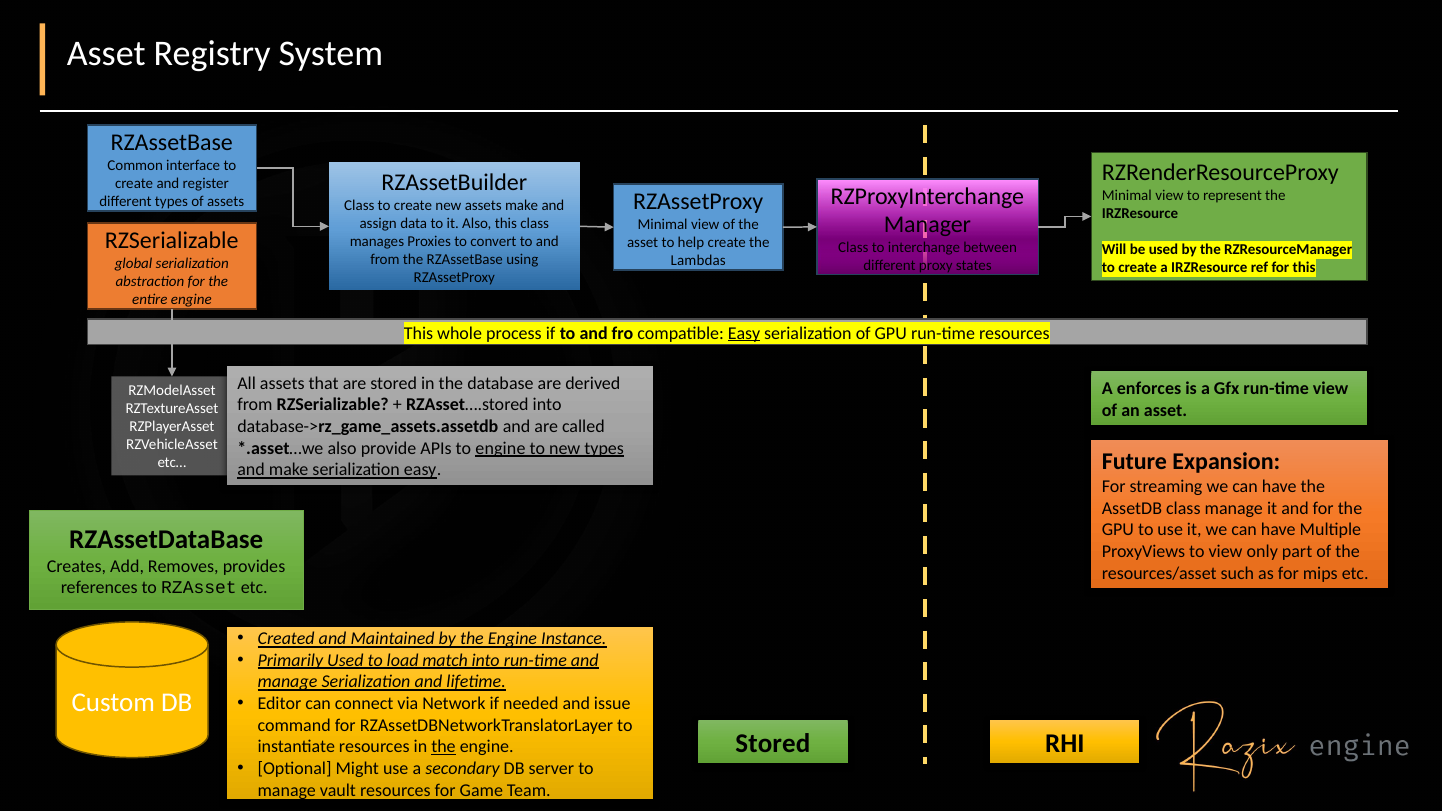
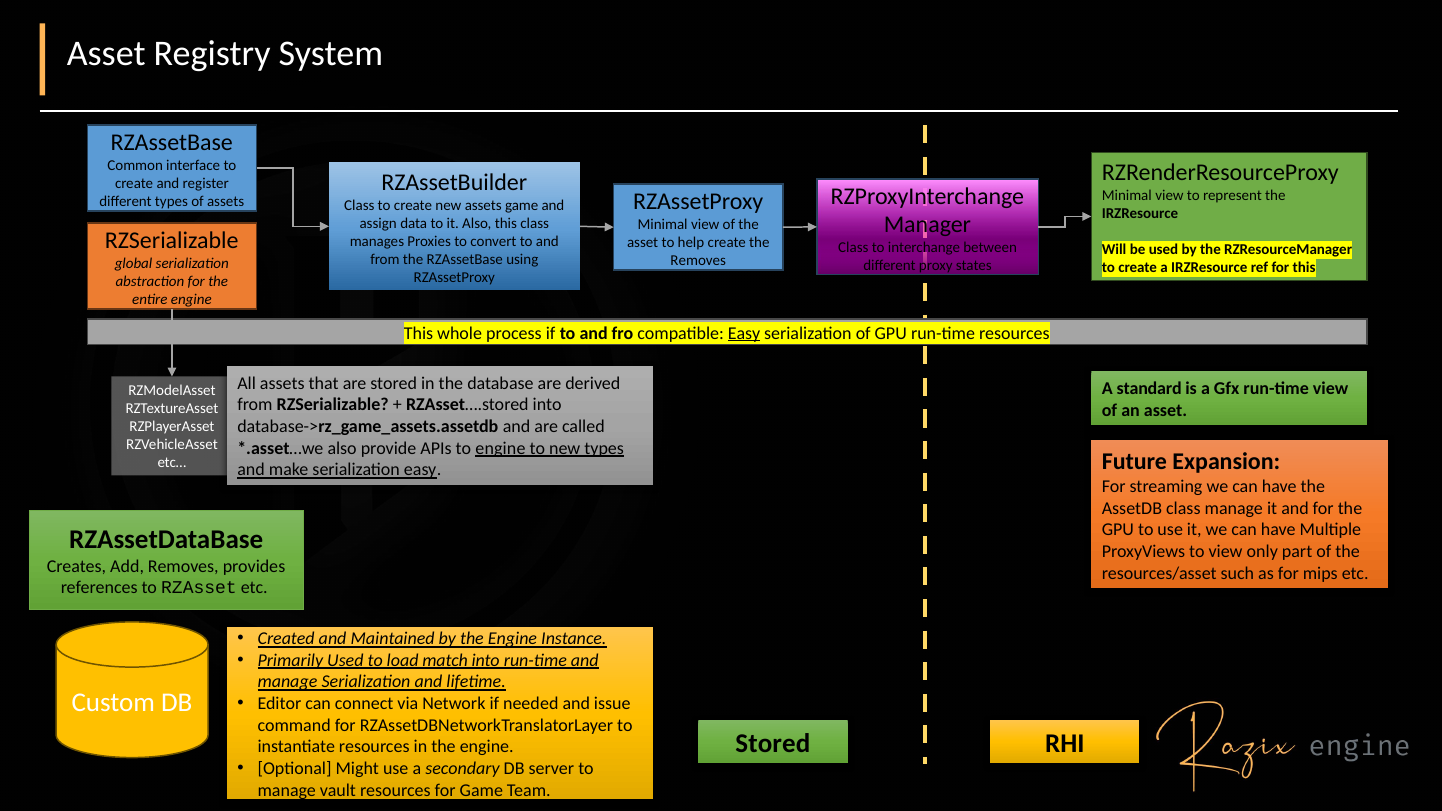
assets make: make -> game
Lambdas at (698, 261): Lambdas -> Removes
enforces: enforces -> standard
the at (443, 747) underline: present -> none
